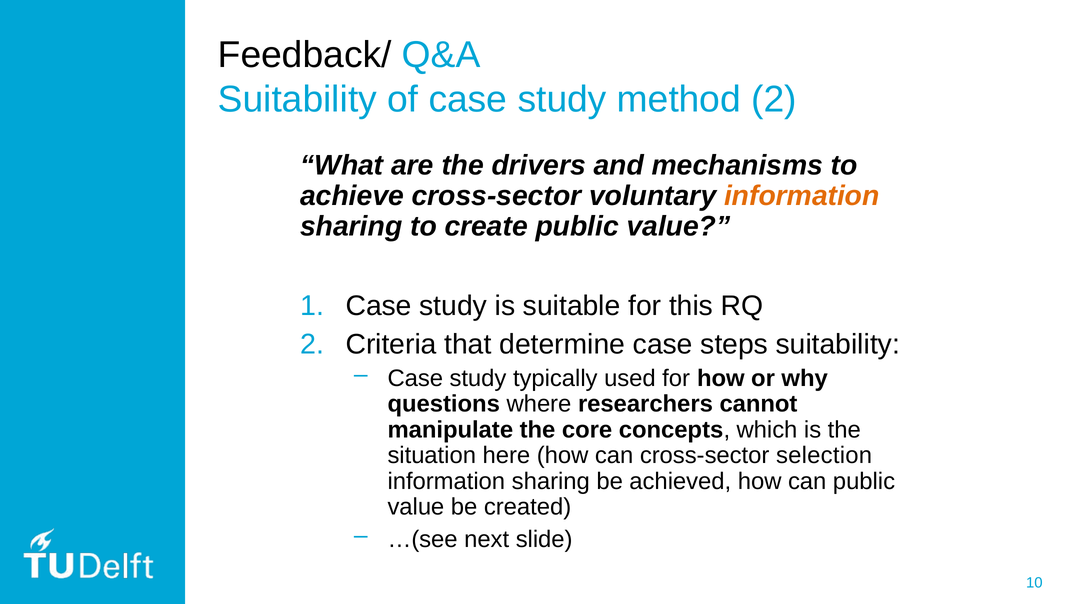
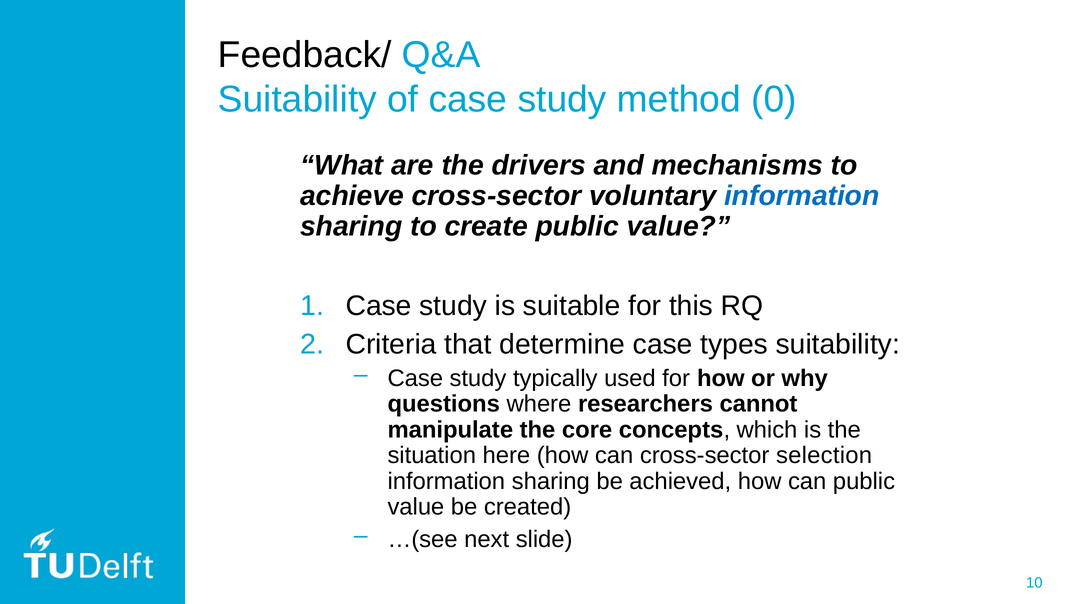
method 2: 2 -> 0
information at (802, 196) colour: orange -> blue
steps: steps -> types
